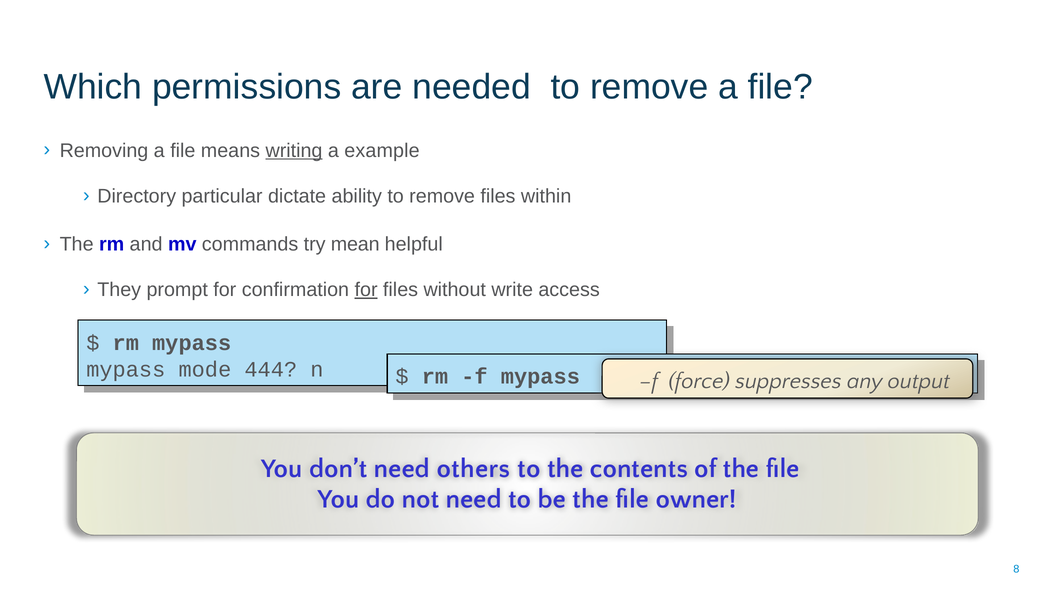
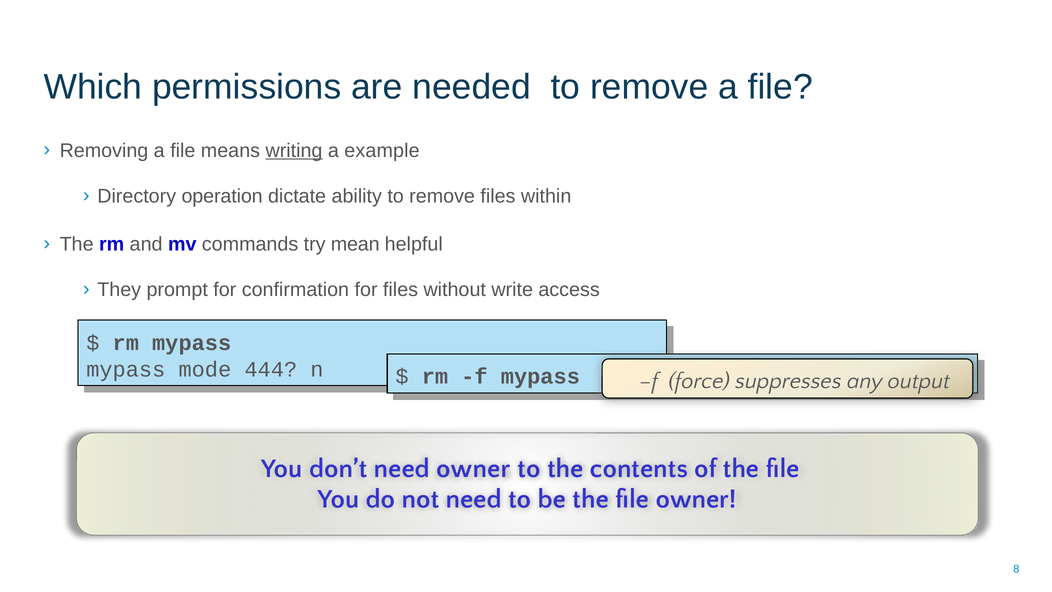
particular: particular -> operation
for at (366, 290) underline: present -> none
need others: others -> owner
